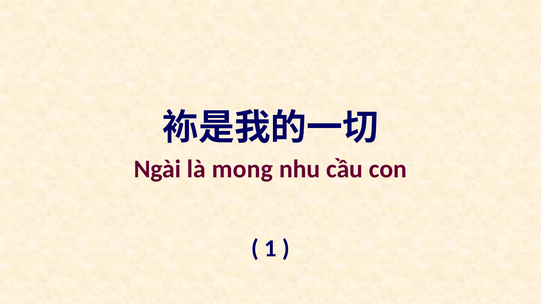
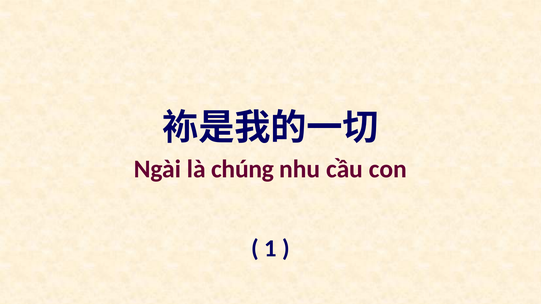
mong: mong -> chúng
